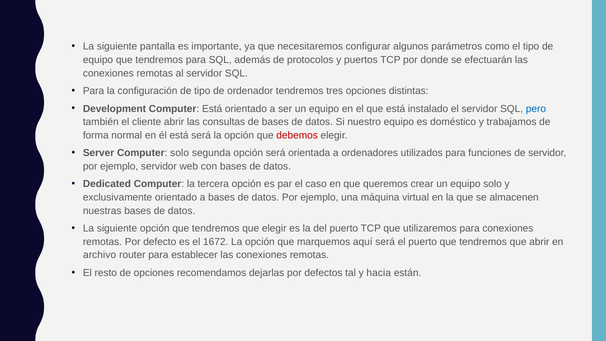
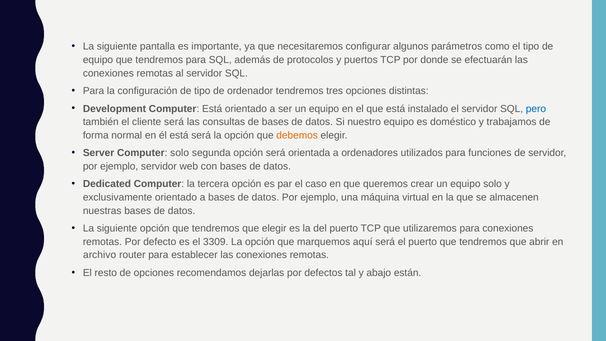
cliente abrir: abrir -> será
debemos colour: red -> orange
1672: 1672 -> 3309
hacia: hacia -> abajo
